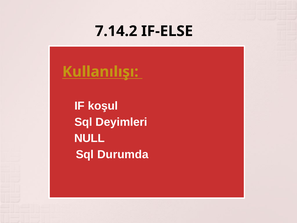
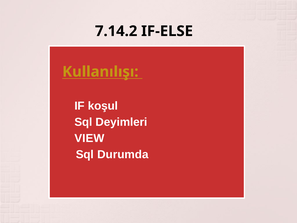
NULL: NULL -> VIEW
